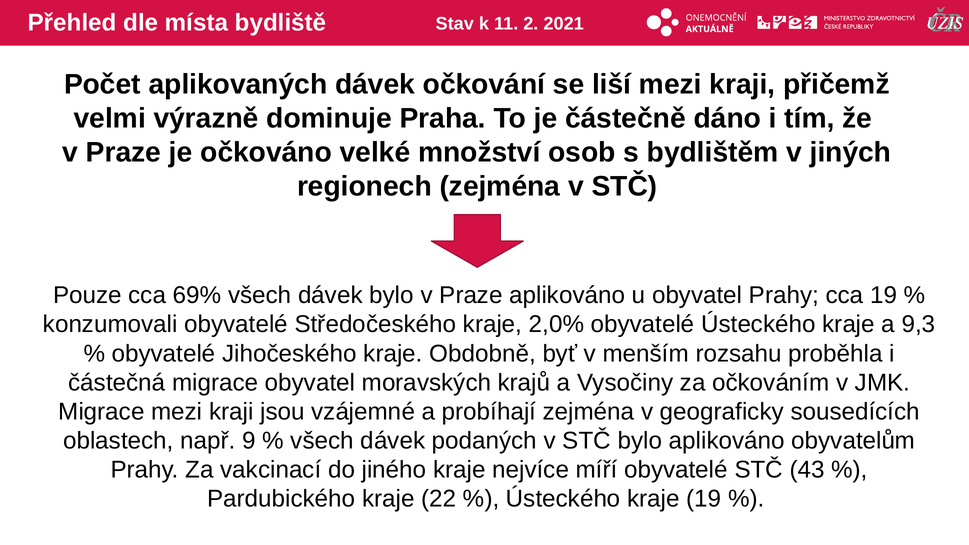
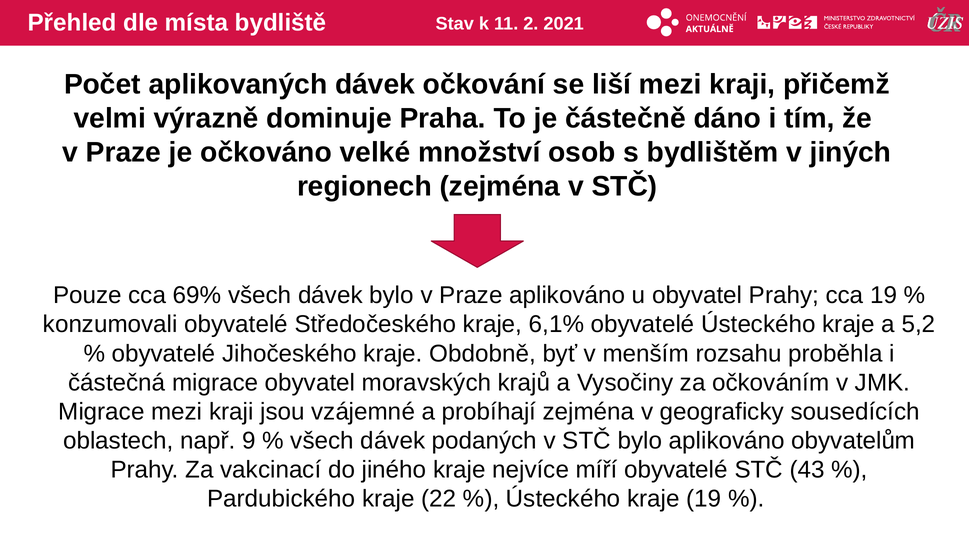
2,0%: 2,0% -> 6,1%
9,3: 9,3 -> 5,2
